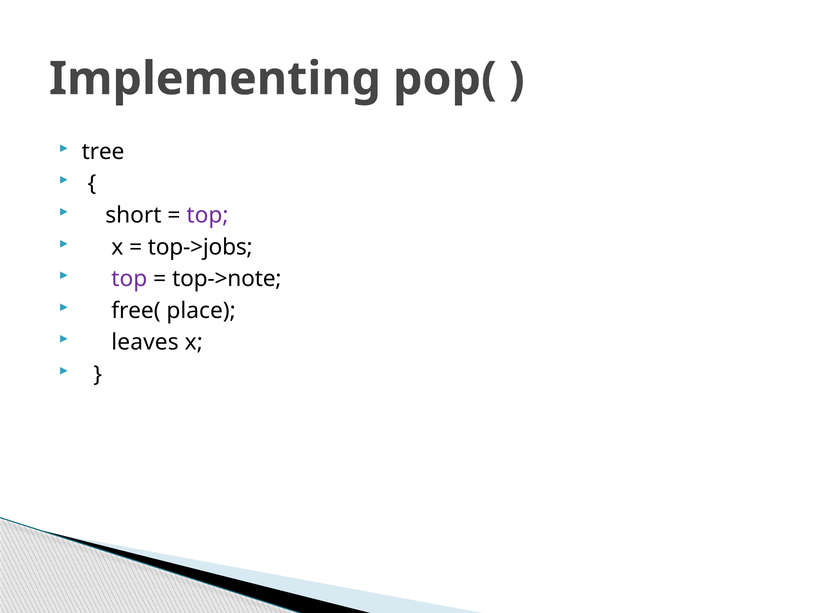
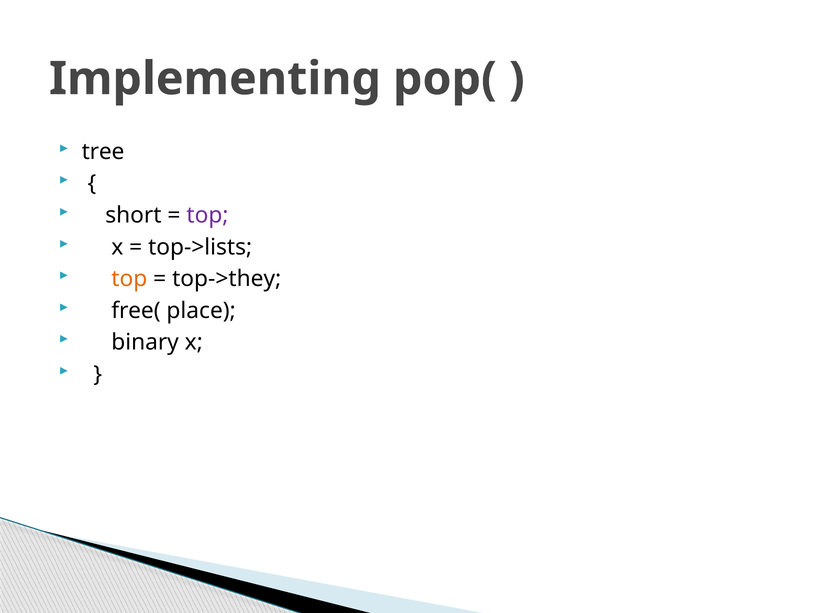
top->jobs: top->jobs -> top->lists
top at (129, 279) colour: purple -> orange
top->note: top->note -> top->they
leaves: leaves -> binary
